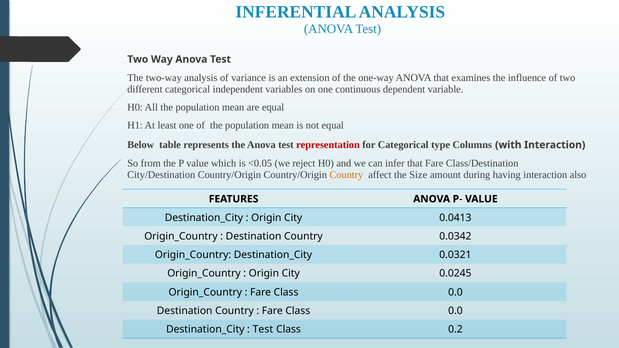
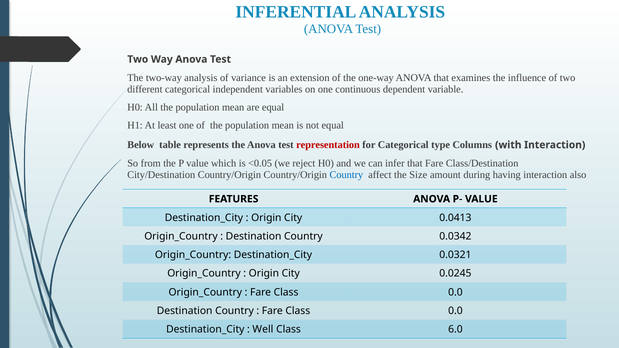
Country at (346, 175) colour: orange -> blue
Test at (263, 330): Test -> Well
0.2: 0.2 -> 6.0
